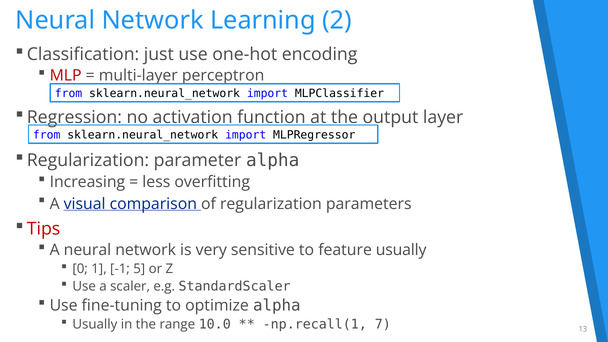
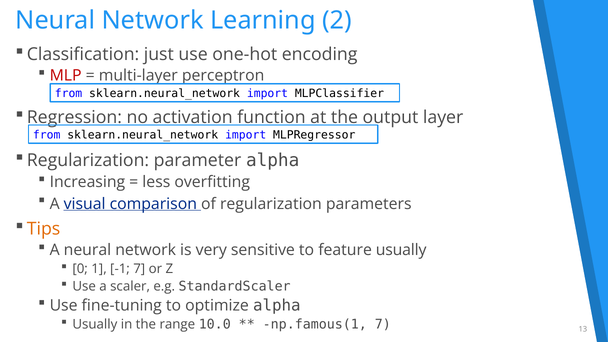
Tips colour: red -> orange
-1 5: 5 -> 7
np.recall(1: np.recall(1 -> np.famous(1
